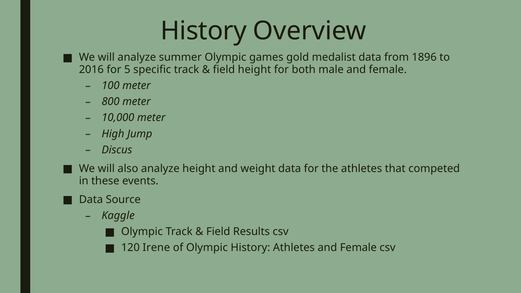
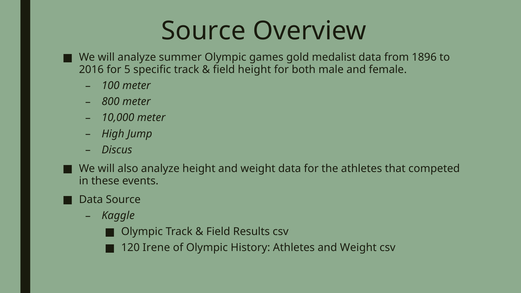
History at (204, 31): History -> Source
Athletes and Female: Female -> Weight
